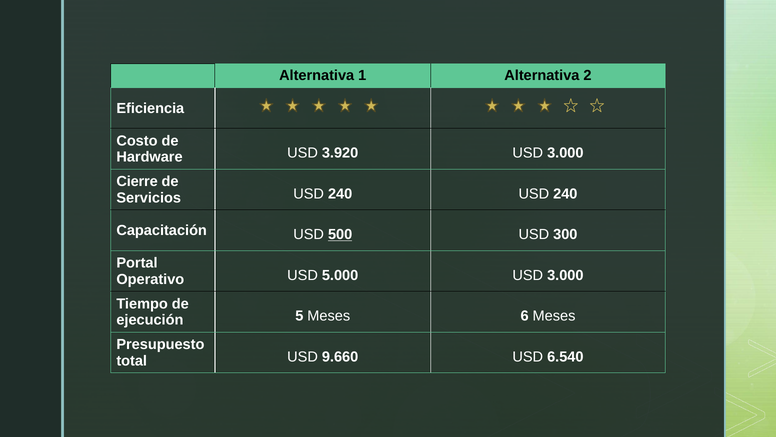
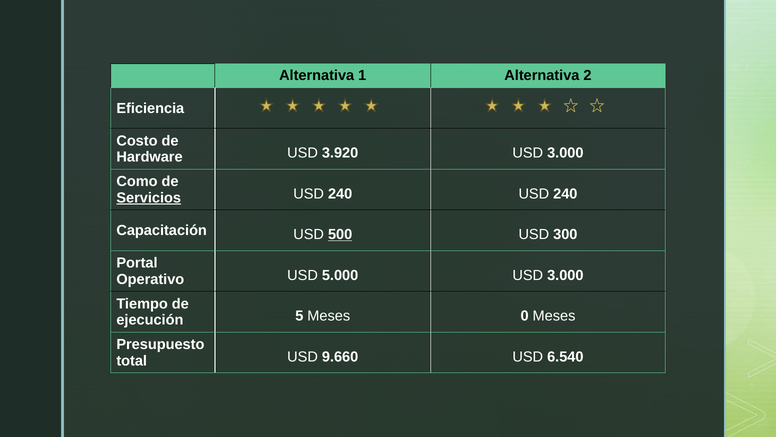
Cierre: Cierre -> Como
Servicios underline: none -> present
6: 6 -> 0
